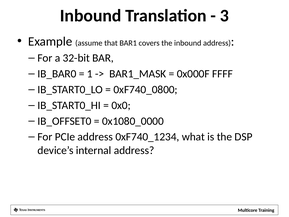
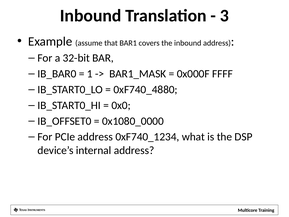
0xF740_0800: 0xF740_0800 -> 0xF740_4880
